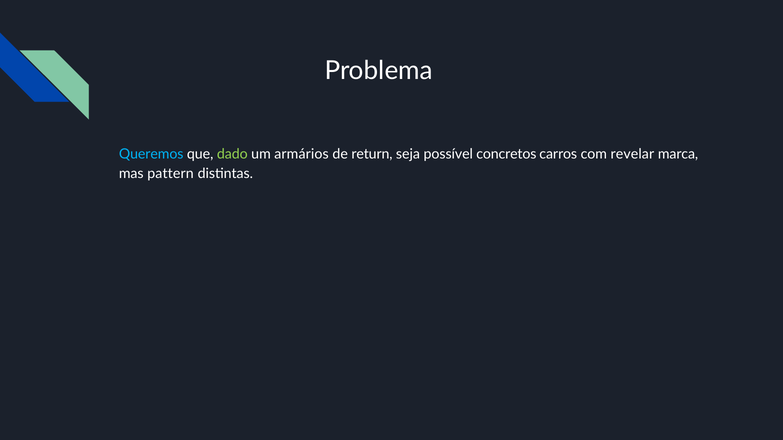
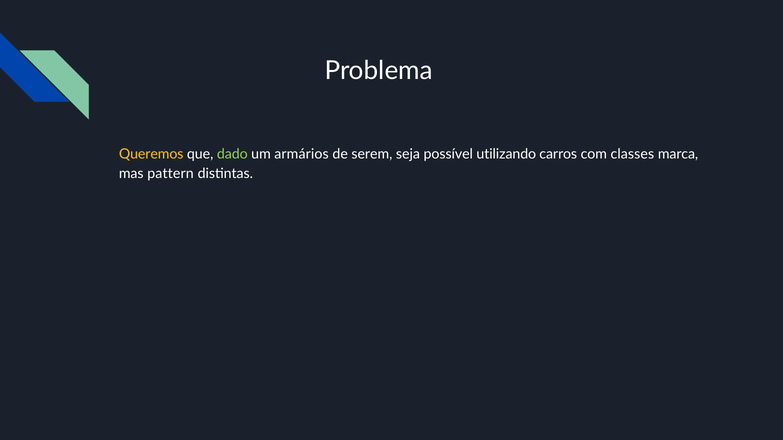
Queremos colour: light blue -> yellow
return: return -> serem
concretos: concretos -> utilizando
revelar: revelar -> classes
